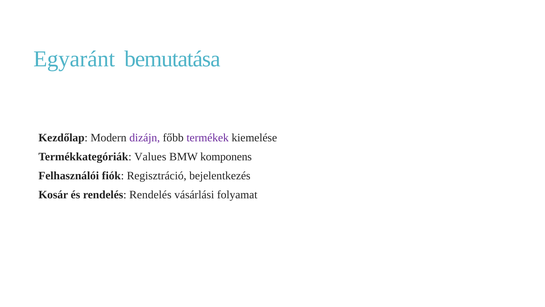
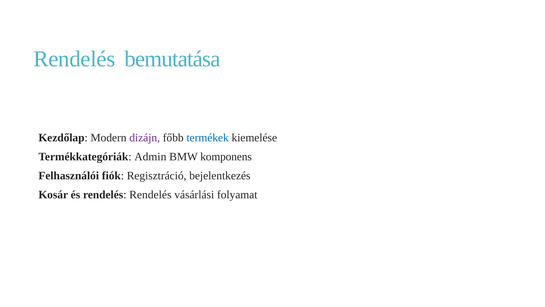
Egyaránt at (74, 59): Egyaránt -> Rendelés
termékek colour: purple -> blue
Values: Values -> Admin
